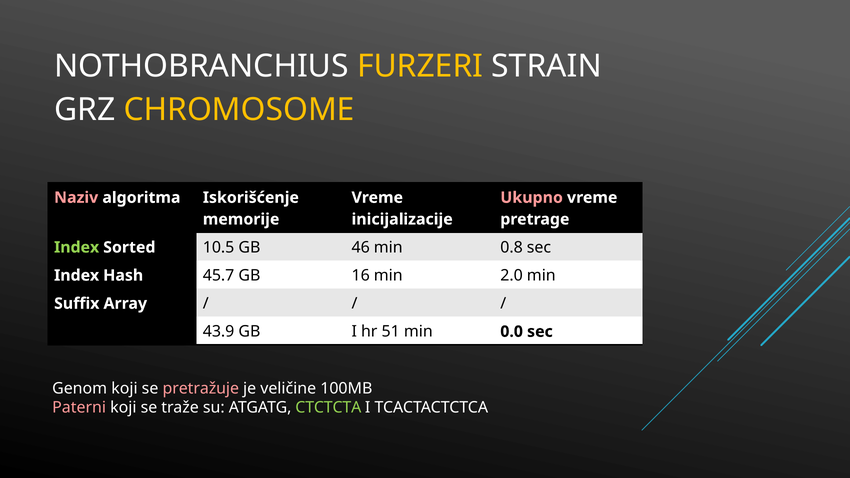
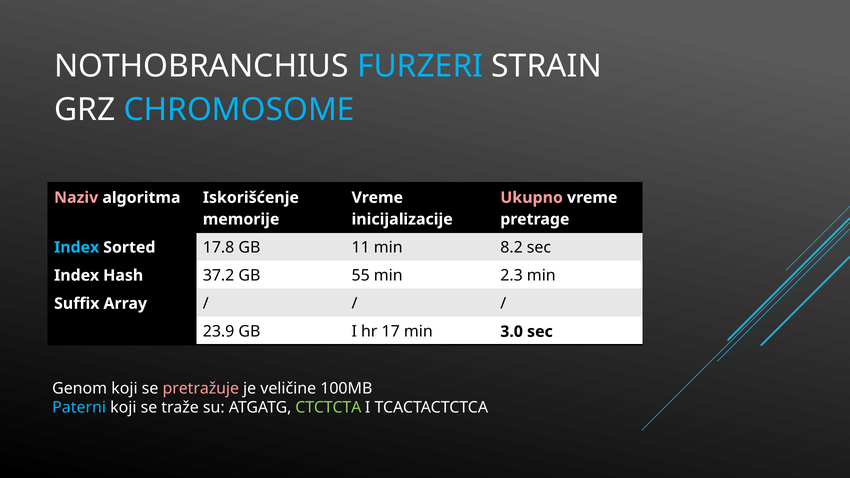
FURZERI colour: yellow -> light blue
CHROMOSOME colour: yellow -> light blue
Index at (77, 247) colour: light green -> light blue
10.5: 10.5 -> 17.8
46: 46 -> 11
0.8: 0.8 -> 8.2
45.7: 45.7 -> 37.2
16: 16 -> 55
2.0: 2.0 -> 2.3
43.9: 43.9 -> 23.9
51: 51 -> 17
0.0: 0.0 -> 3.0
Paterni colour: pink -> light blue
